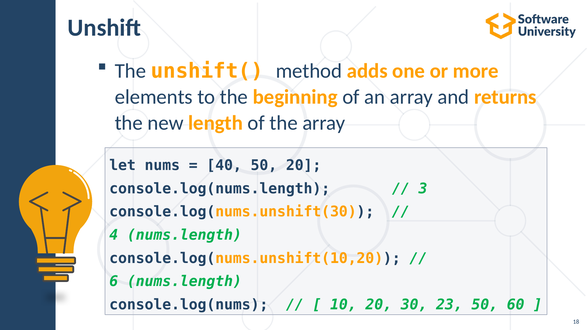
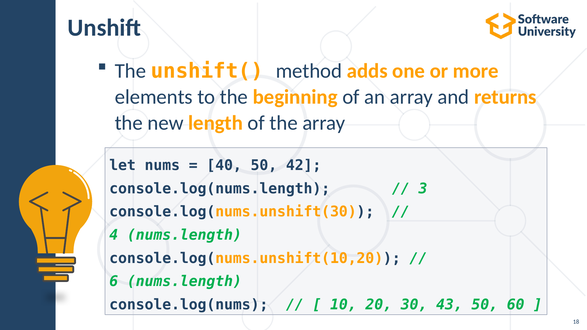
50 20: 20 -> 42
23: 23 -> 43
